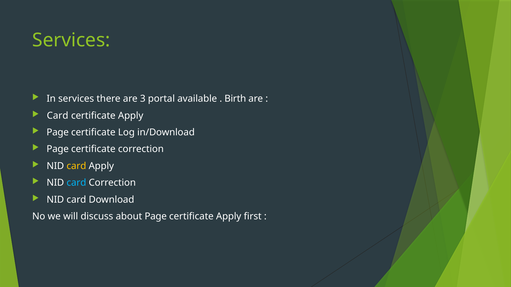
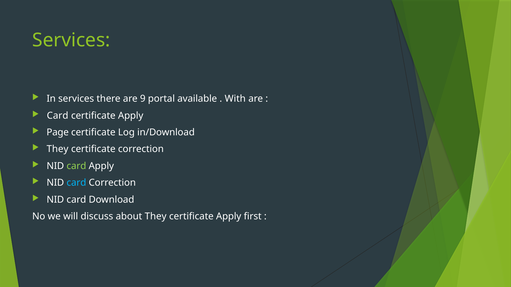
3: 3 -> 9
Birth: Birth -> With
Page at (58, 149): Page -> They
card at (76, 166) colour: yellow -> light green
about Page: Page -> They
